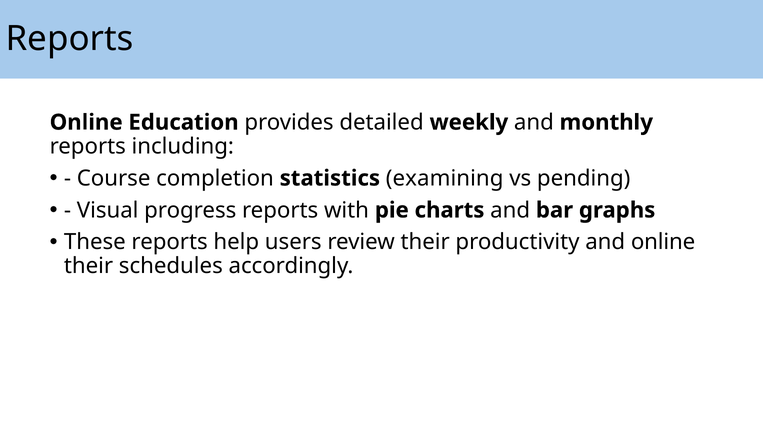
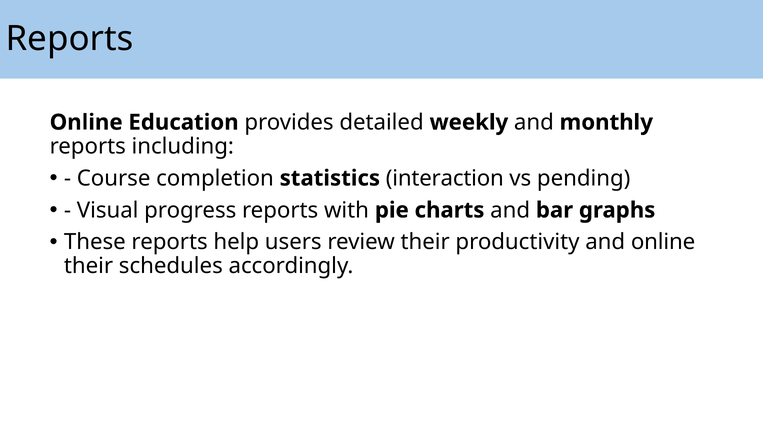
examining: examining -> interaction
